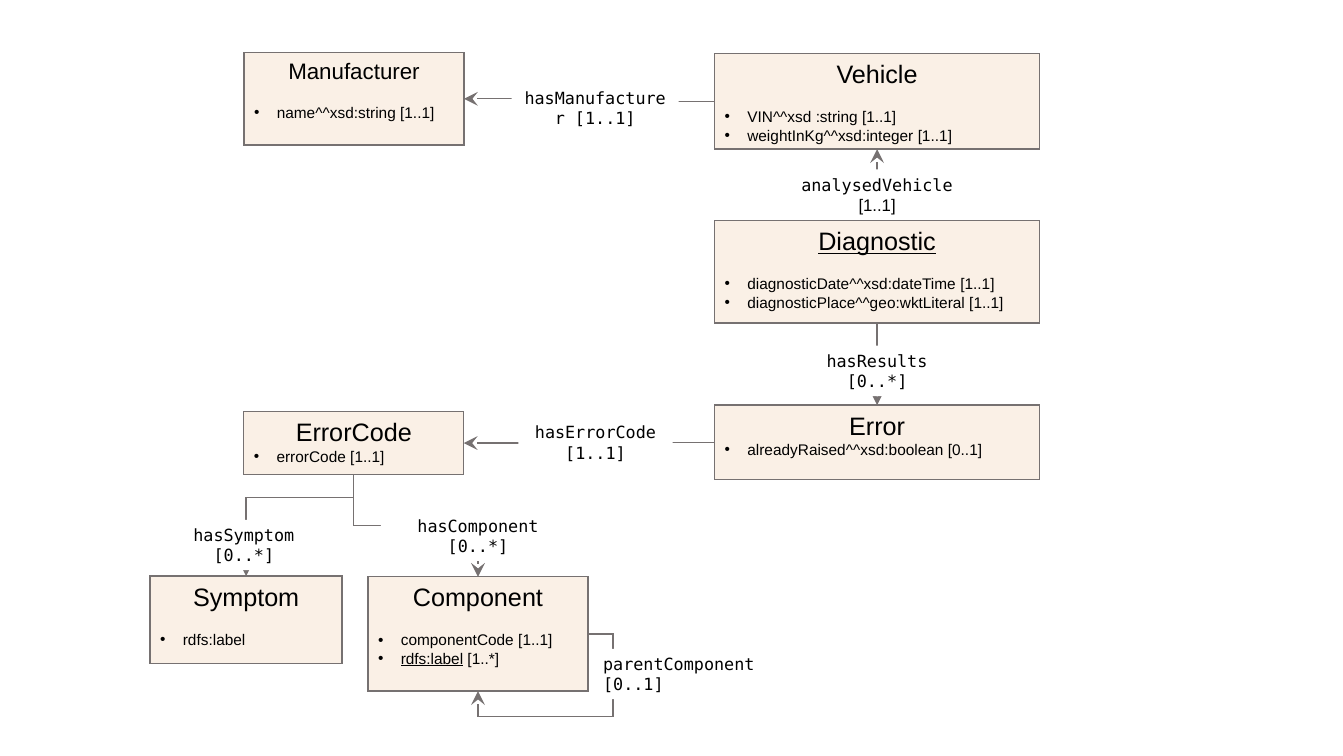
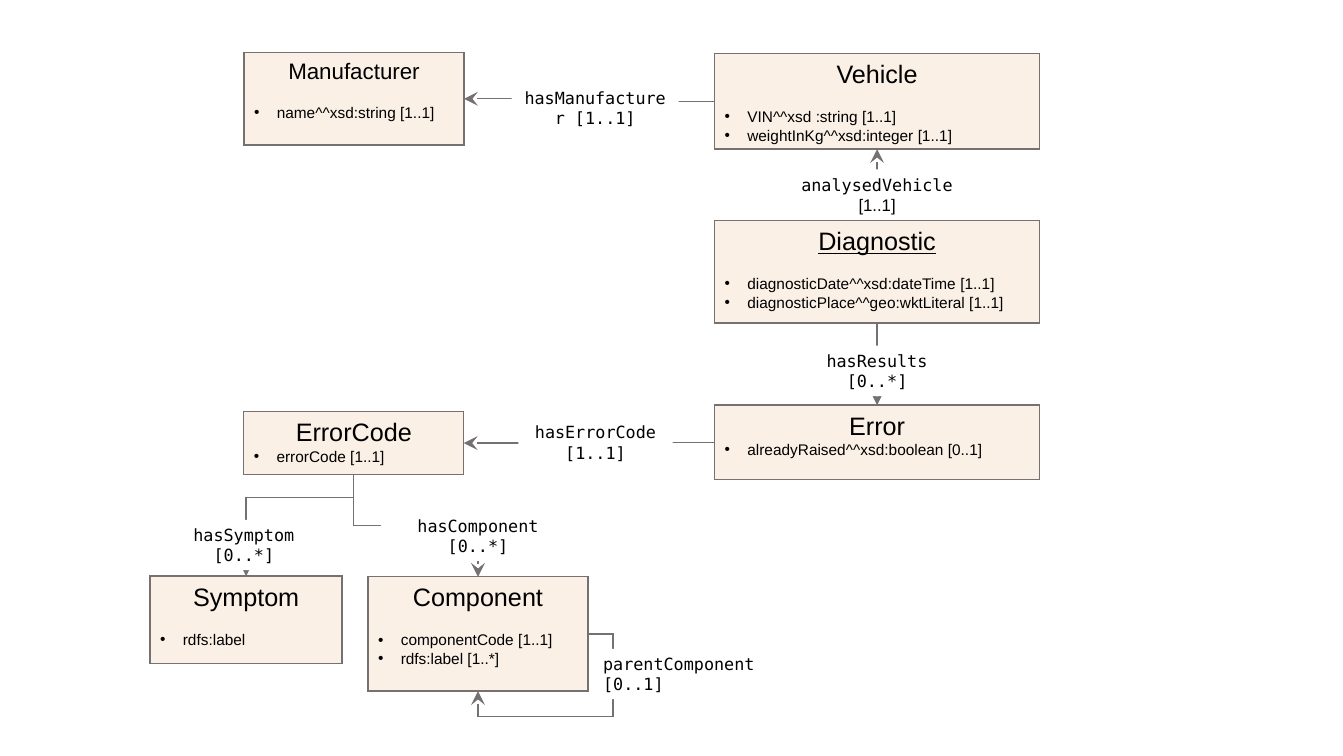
rdfs:label at (432, 659) underline: present -> none
